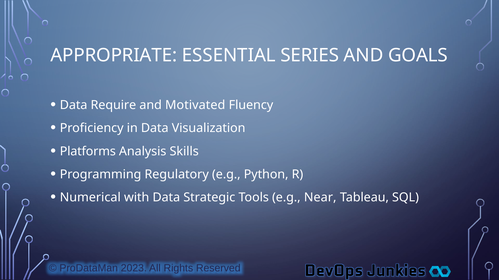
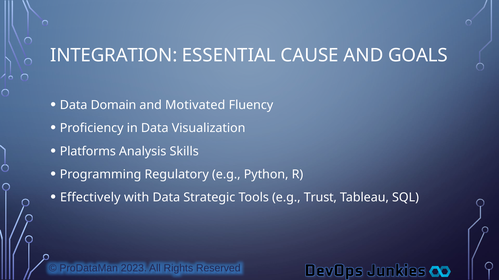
APPROPRIATE: APPROPRIATE -> INTEGRATION
SERIES: SERIES -> CAUSE
Require: Require -> Domain
Numerical: Numerical -> Effectively
Near: Near -> Trust
